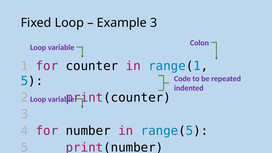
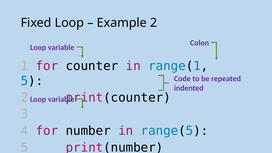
Example 3: 3 -> 2
